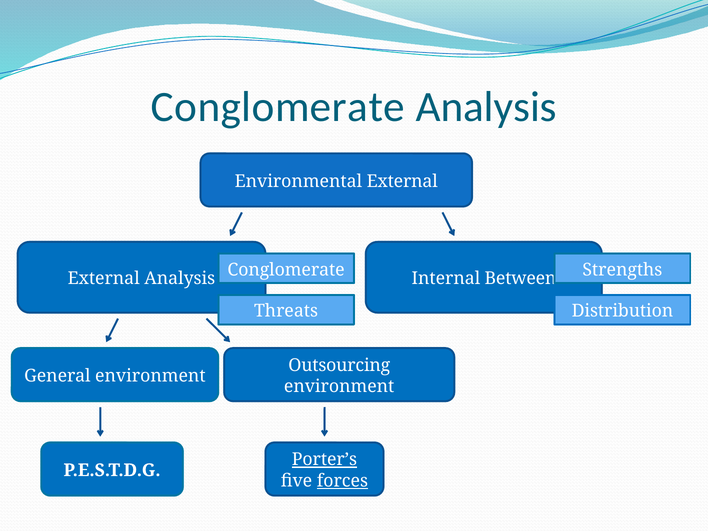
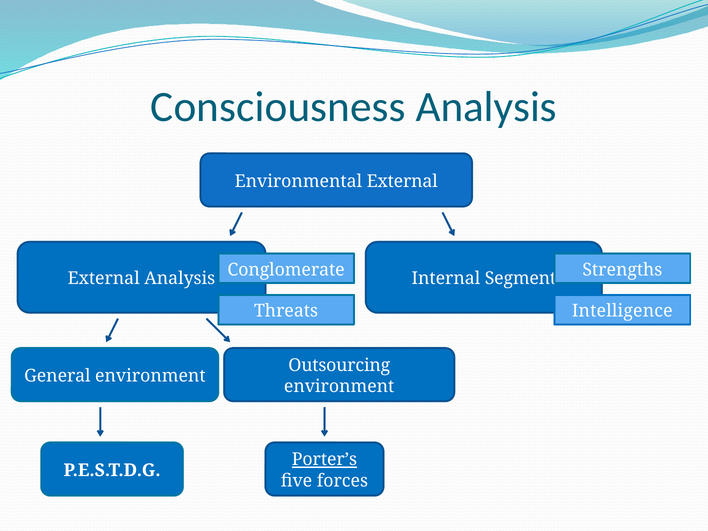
Conglomerate at (278, 107): Conglomerate -> Consciousness
Between: Between -> Segment
Distribution: Distribution -> Intelligence
forces underline: present -> none
